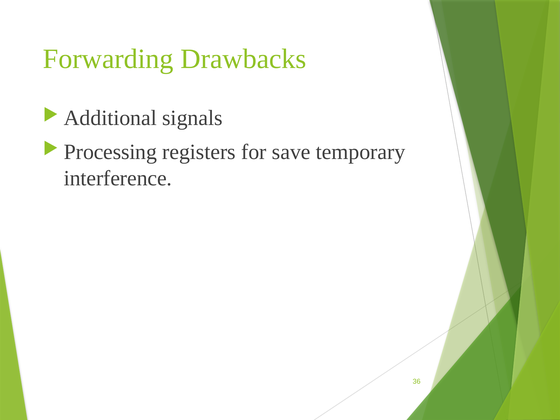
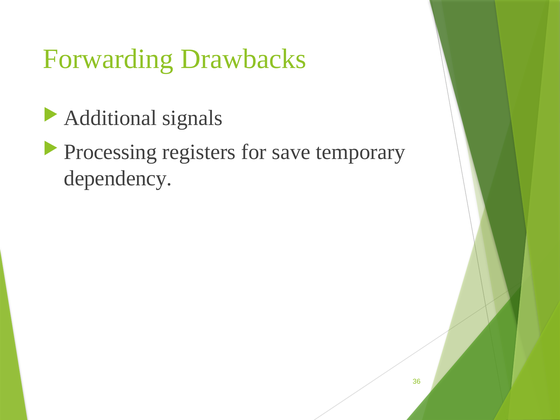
interference: interference -> dependency
